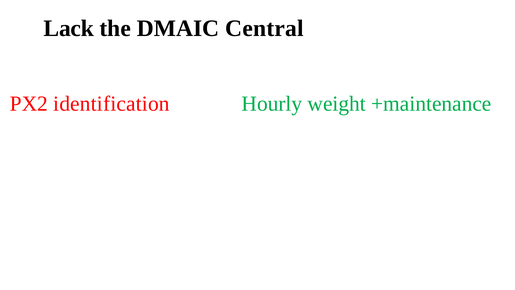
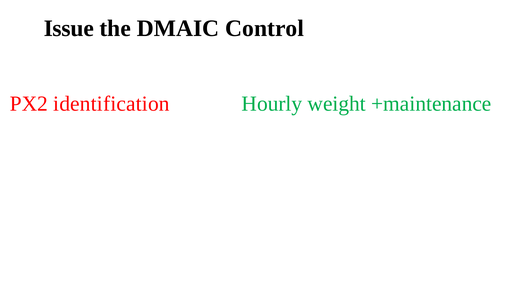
Lack: Lack -> Issue
Central: Central -> Control
